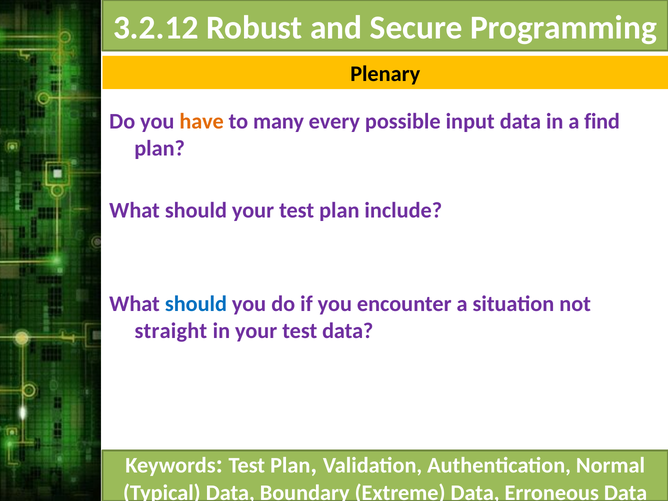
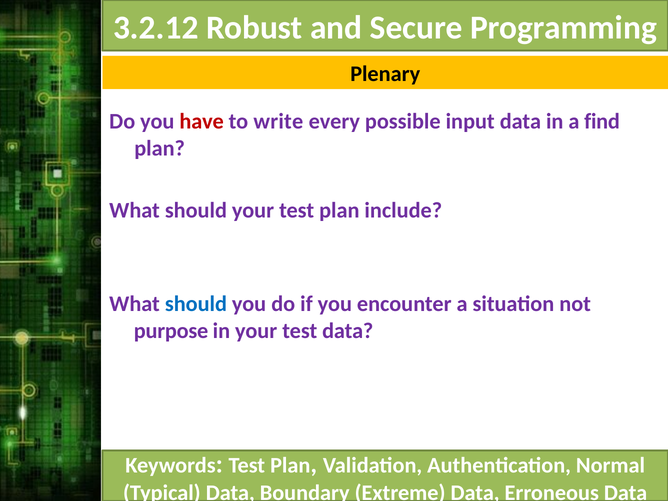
have colour: orange -> red
many: many -> write
straight: straight -> purpose
